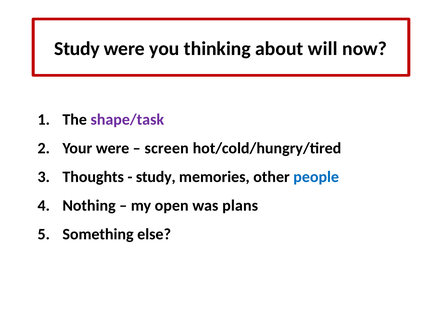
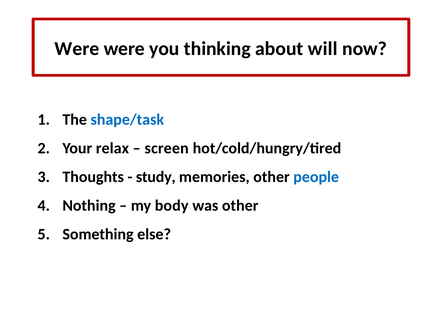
Study at (77, 49): Study -> Were
shape/task colour: purple -> blue
Your were: were -> relax
open: open -> body
was plans: plans -> other
